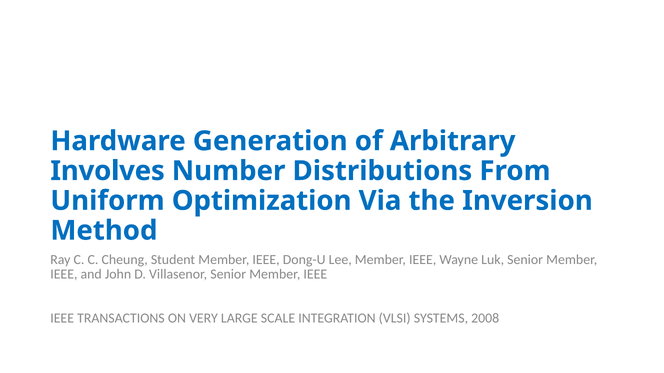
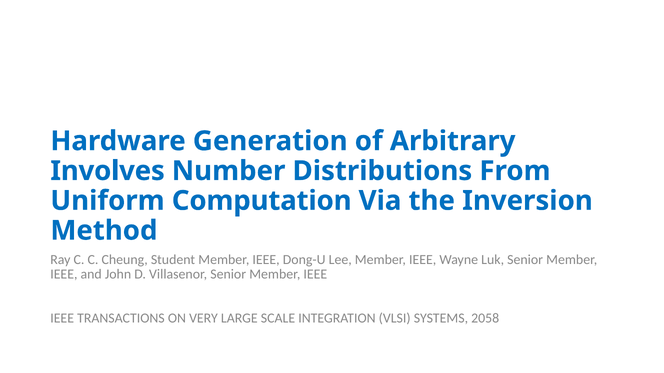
Optimization: Optimization -> Computation
2008: 2008 -> 2058
